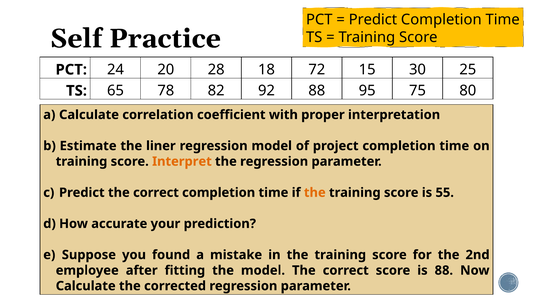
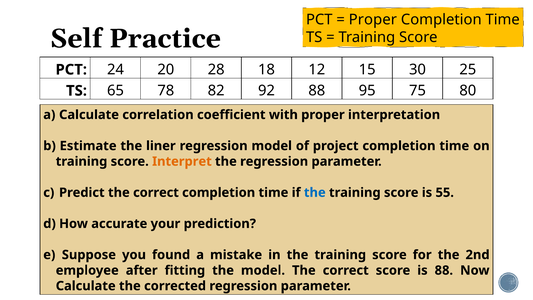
Predict at (373, 19): Predict -> Proper
72: 72 -> 12
the at (315, 192) colour: orange -> blue
